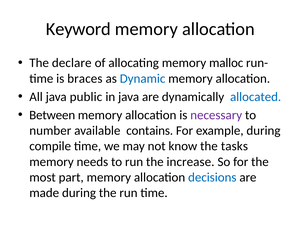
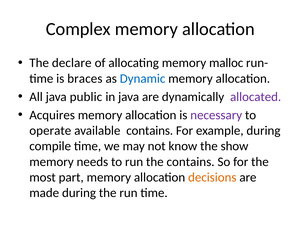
Keyword: Keyword -> Complex
allocated colour: blue -> purple
Between: Between -> Acquires
number: number -> operate
tasks: tasks -> show
the increase: increase -> contains
decisions colour: blue -> orange
